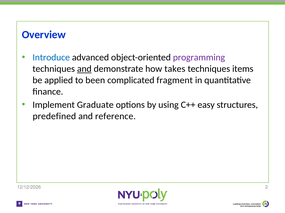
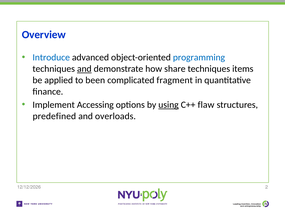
programming colour: purple -> blue
takes: takes -> share
Graduate: Graduate -> Accessing
using underline: none -> present
easy: easy -> flaw
reference: reference -> overloads
